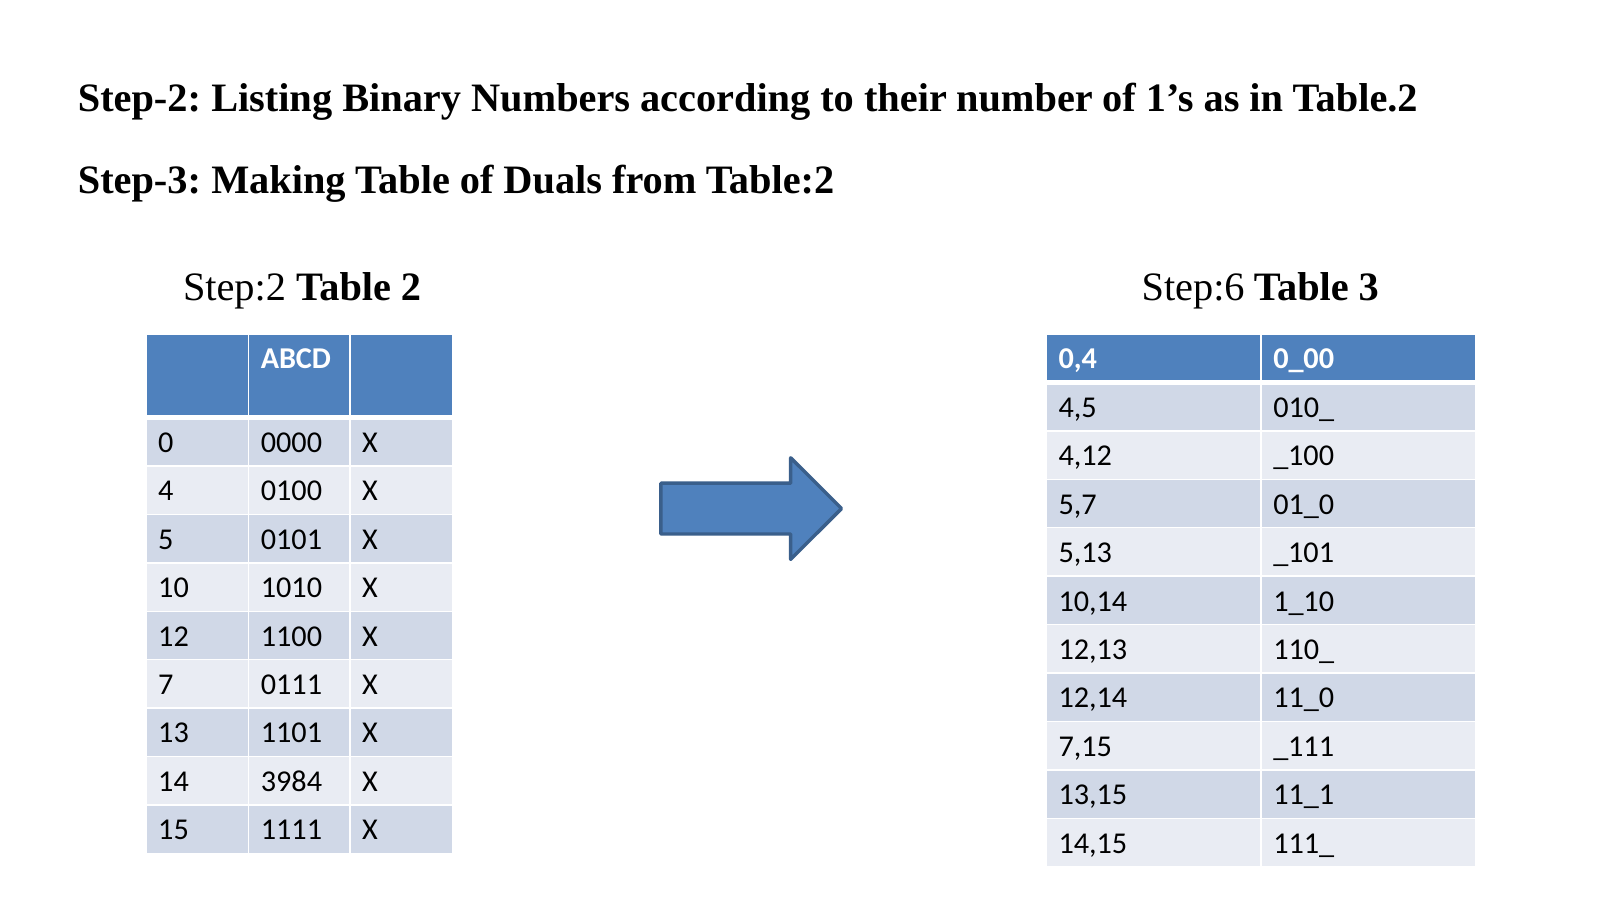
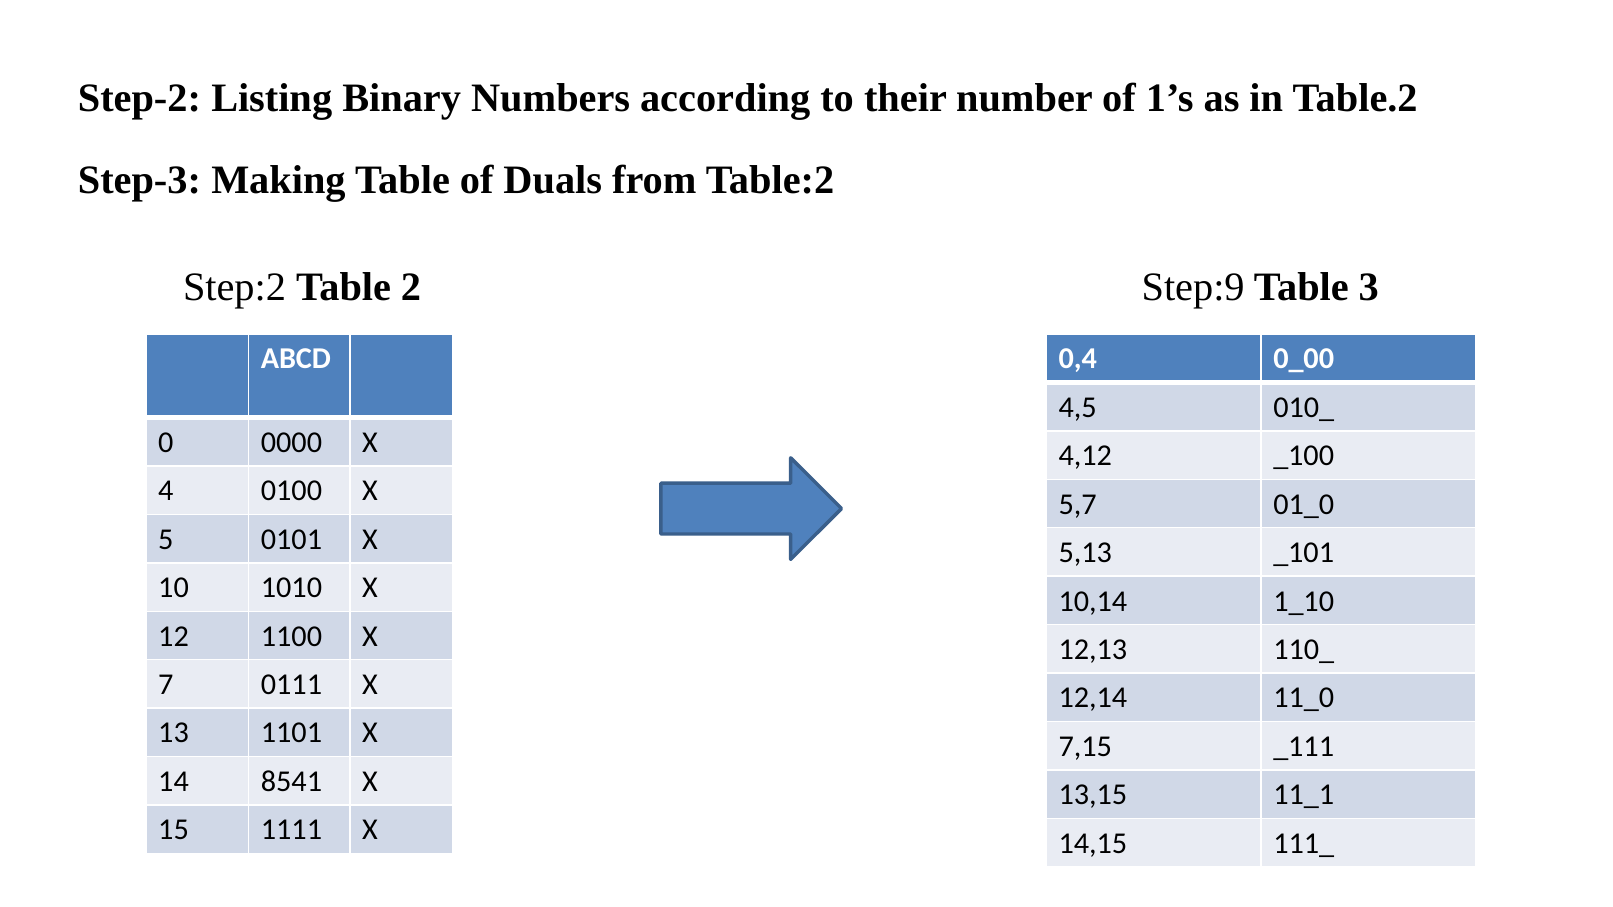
Step:6: Step:6 -> Step:9
3984: 3984 -> 8541
